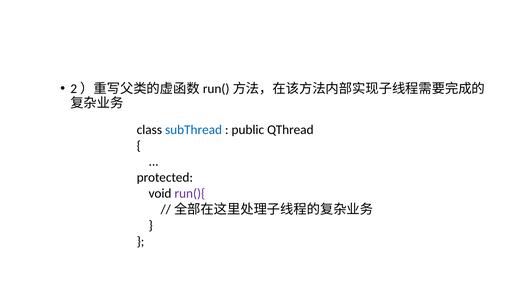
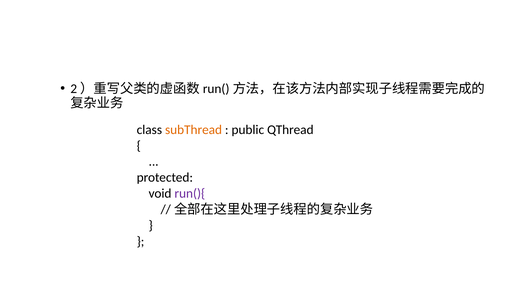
subThread colour: blue -> orange
